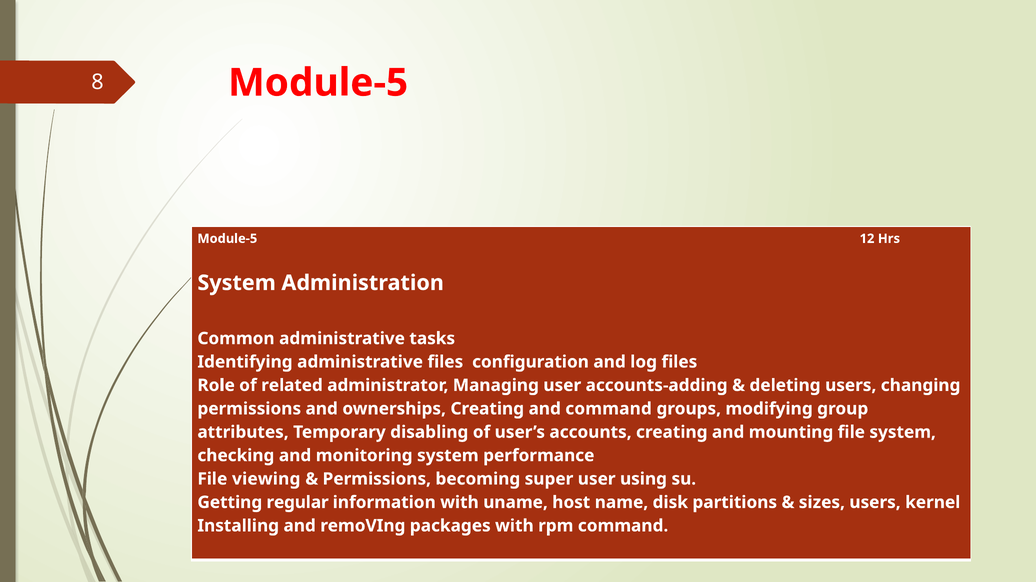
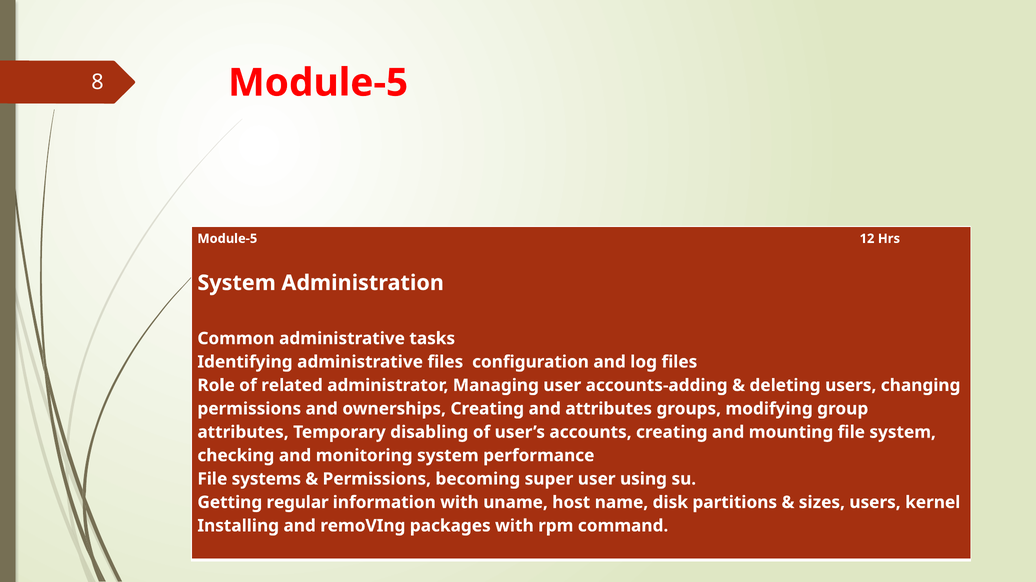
and command: command -> attributes
viewing: viewing -> systems
